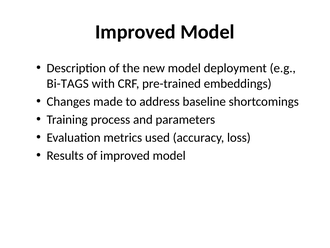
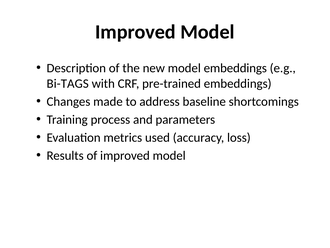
model deployment: deployment -> embeddings
